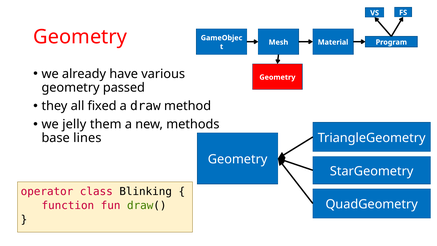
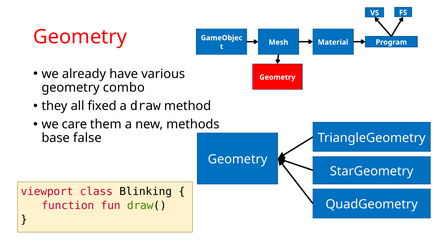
passed: passed -> combo
jelly: jelly -> care
lines: lines -> false
operator: operator -> viewport
